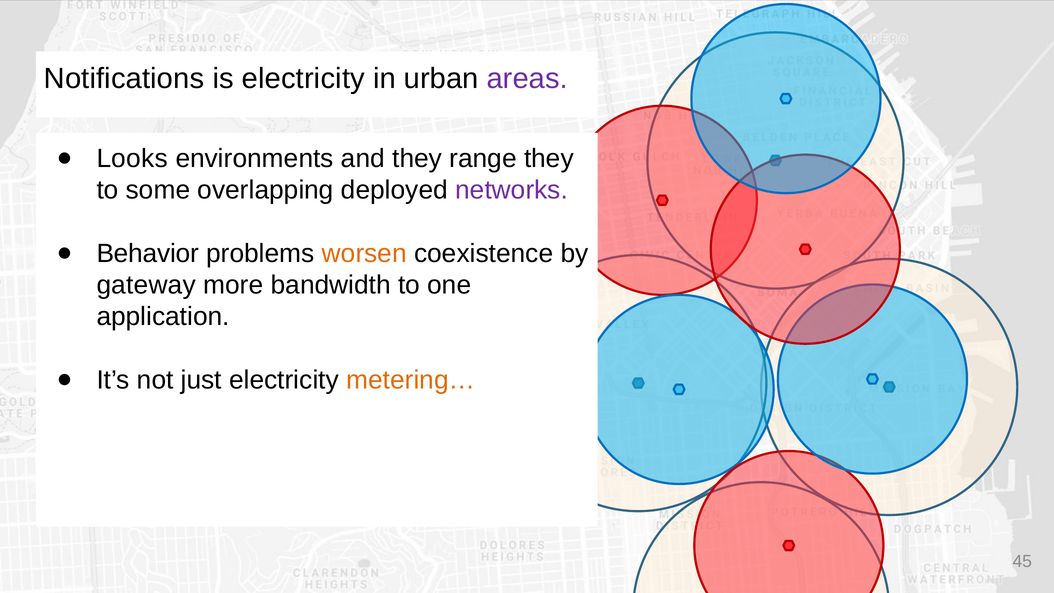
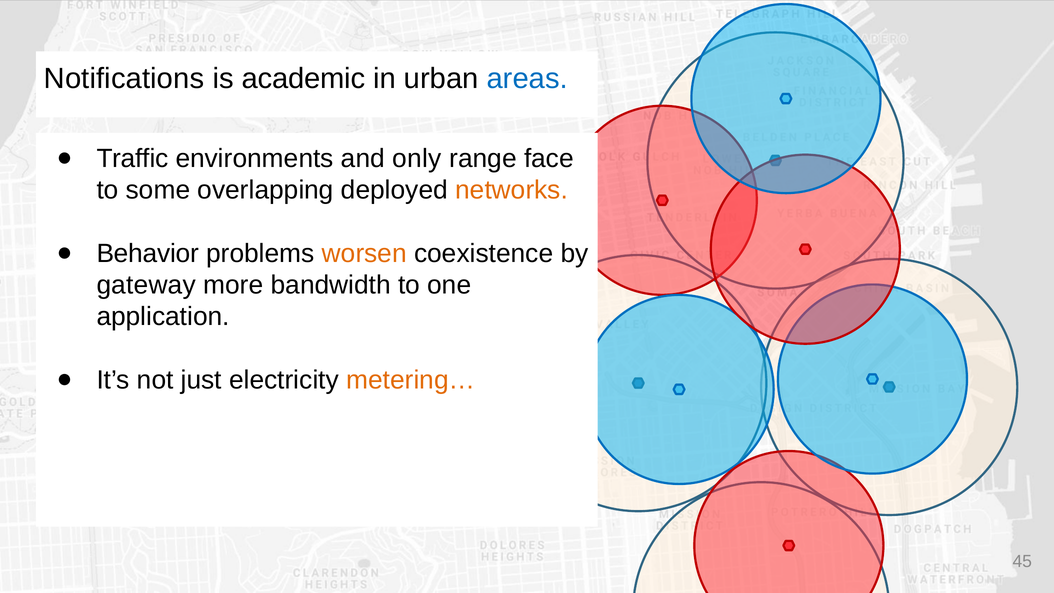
is electricity: electricity -> academic
areas colour: purple -> blue
Looks: Looks -> Traffic
and they: they -> only
range they: they -> face
networks colour: purple -> orange
